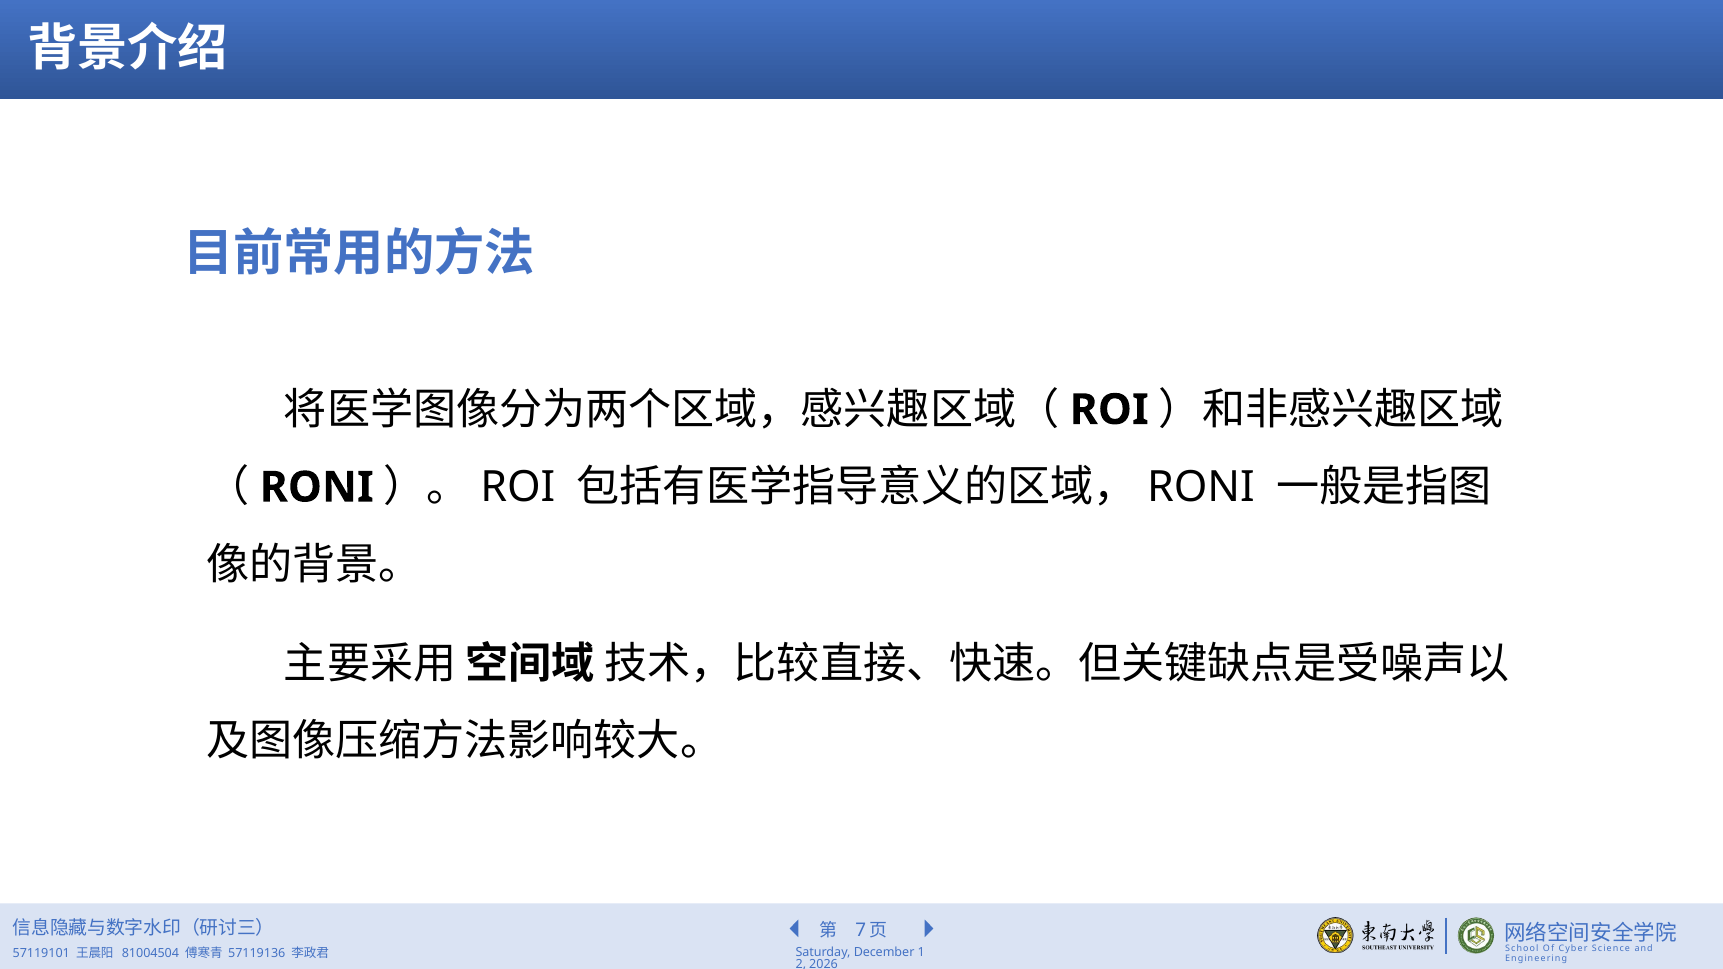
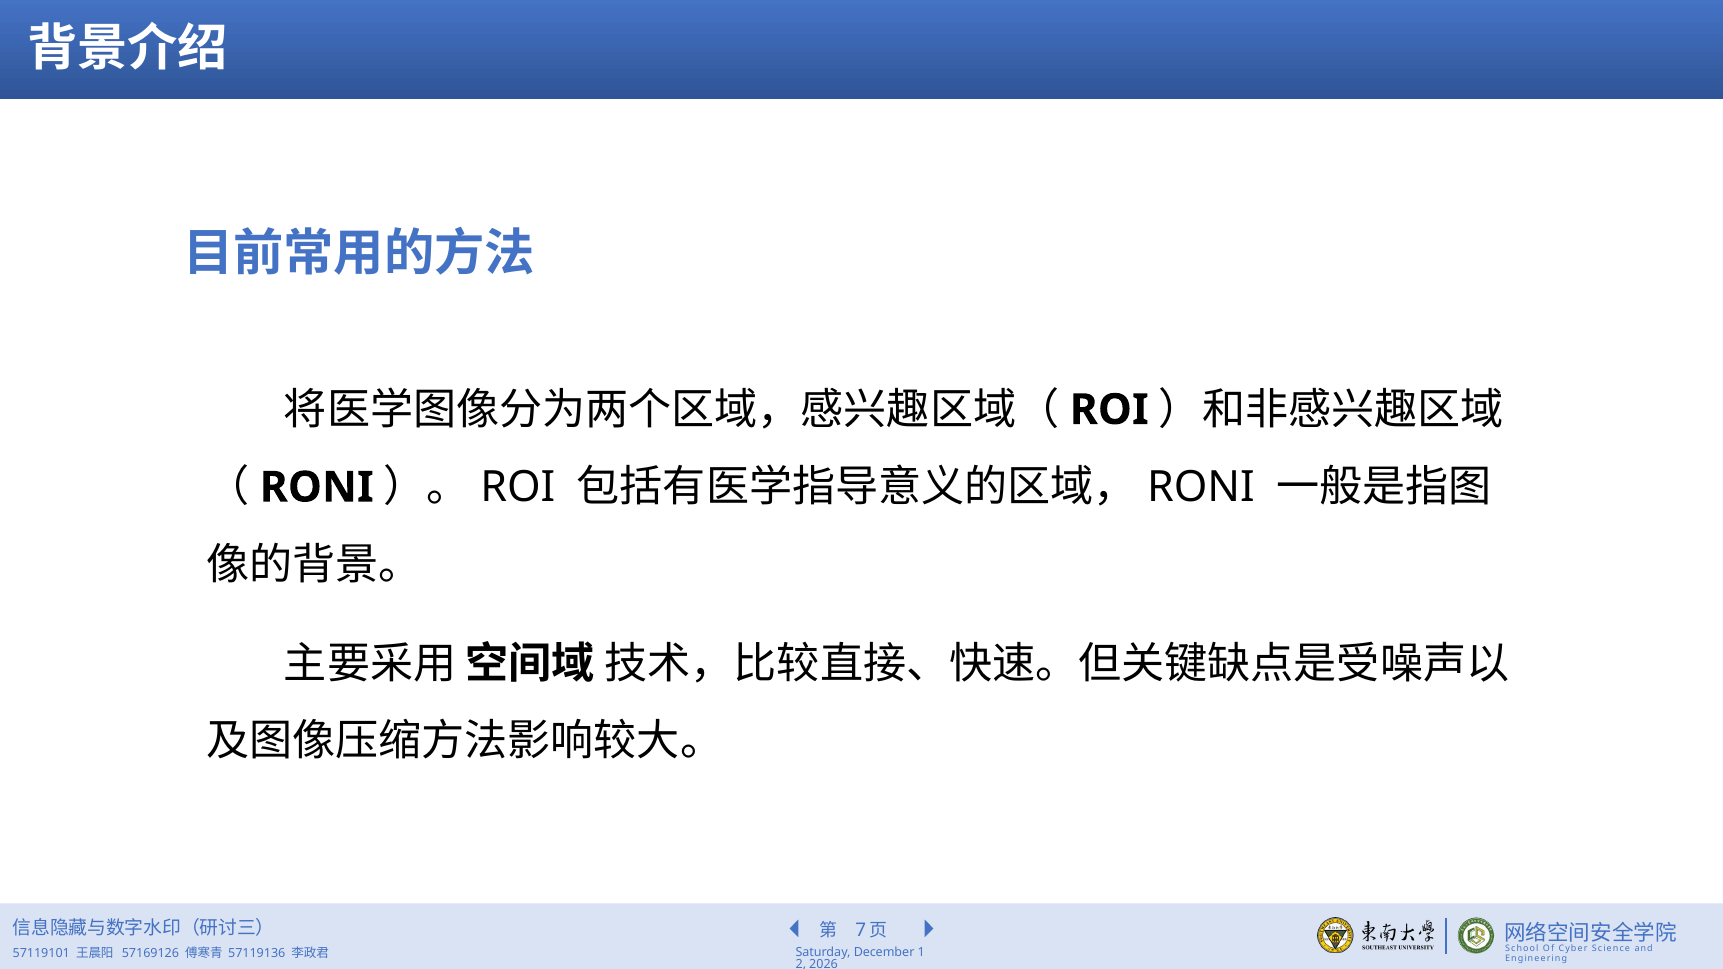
81004504: 81004504 -> 57169126
